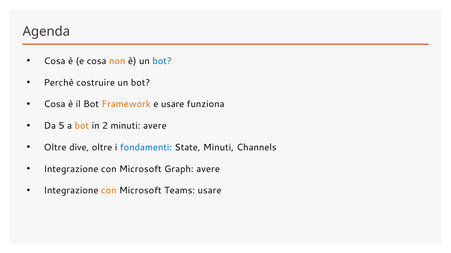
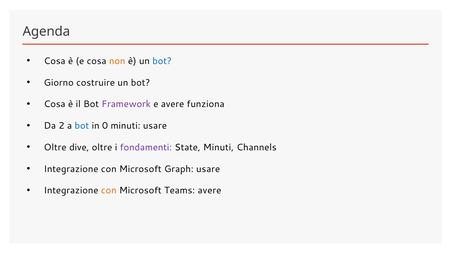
Perchè: Perchè -> Giorno
Framework colour: orange -> purple
e usare: usare -> avere
5: 5 -> 2
bot at (82, 126) colour: orange -> blue
2: 2 -> 0
minuti avere: avere -> usare
fondamenti colour: blue -> purple
Graph avere: avere -> usare
Teams usare: usare -> avere
